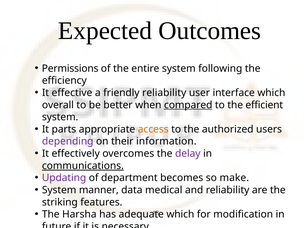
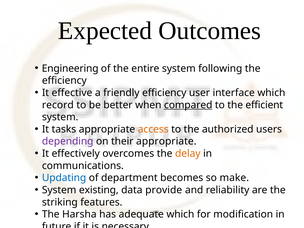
Permissions: Permissions -> Engineering
friendly reliability: reliability -> efficiency
overall: overall -> record
parts: parts -> tasks
their information: information -> appropriate
delay colour: purple -> orange
communications underline: present -> none
Updating colour: purple -> blue
manner: manner -> existing
medical: medical -> provide
